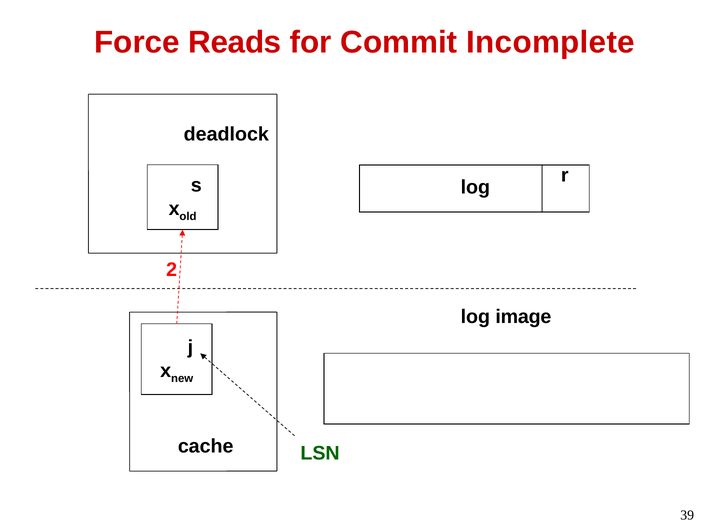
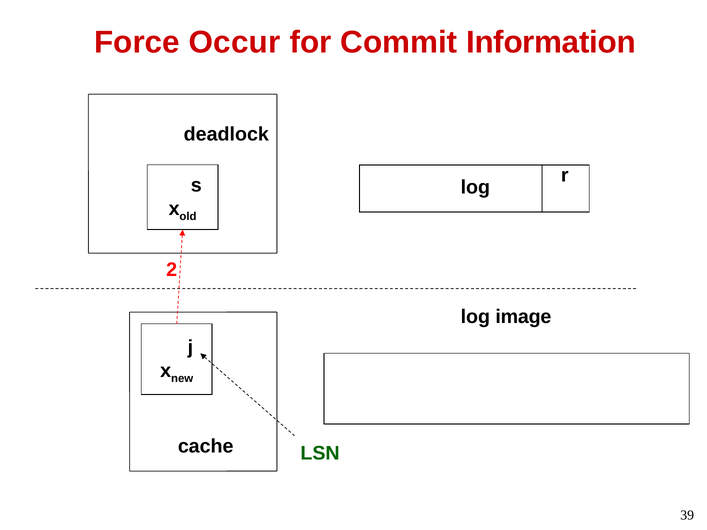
Reads: Reads -> Occur
Incomplete: Incomplete -> Information
